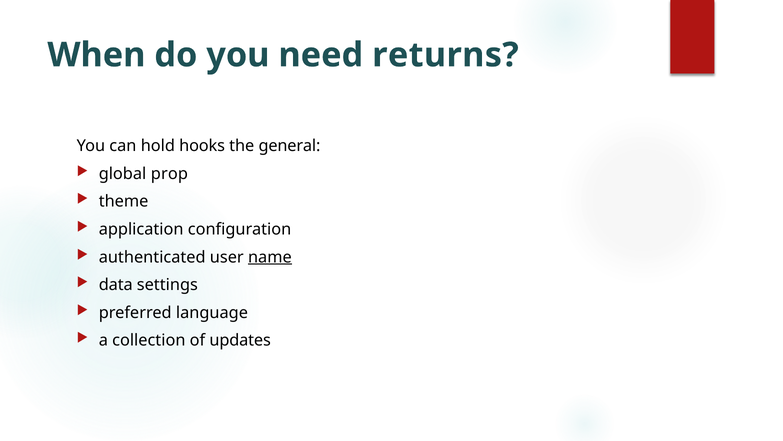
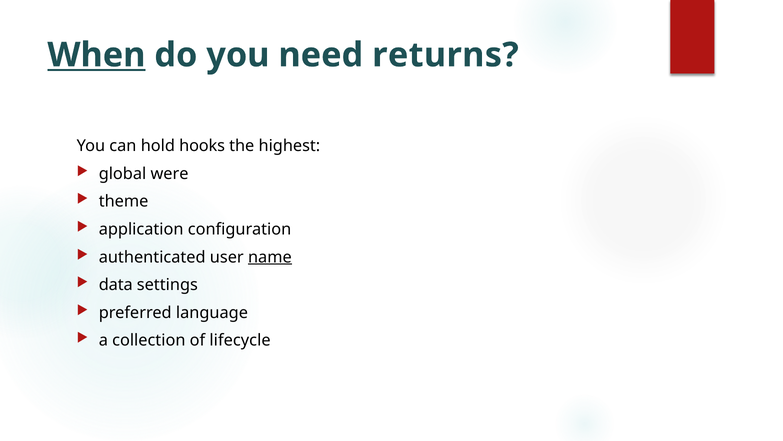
When underline: none -> present
general: general -> highest
prop: prop -> were
updates: updates -> lifecycle
